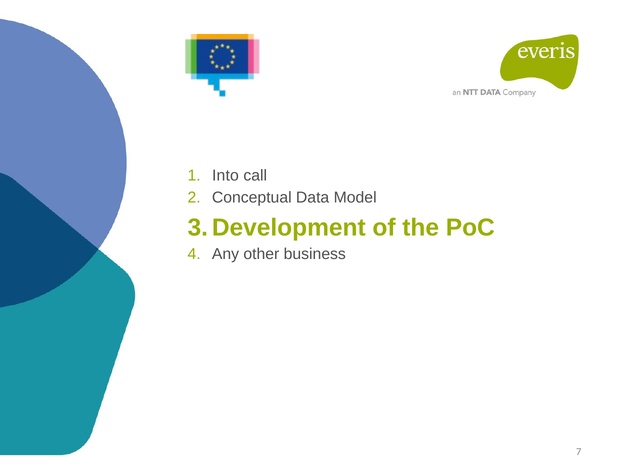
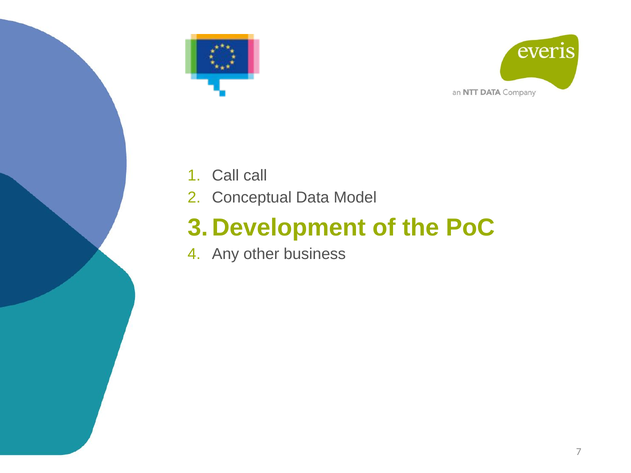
Into at (225, 176): Into -> Call
